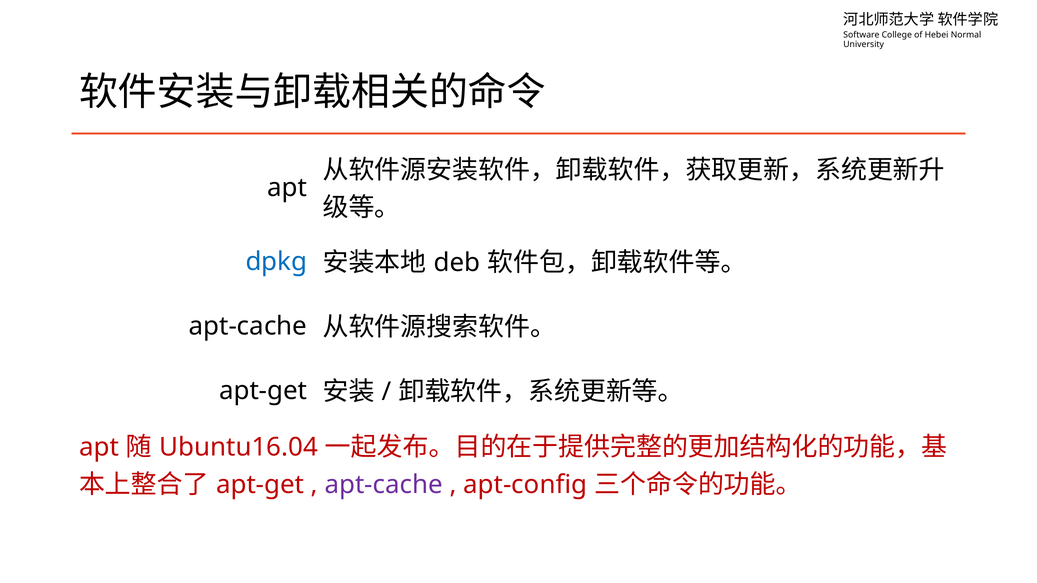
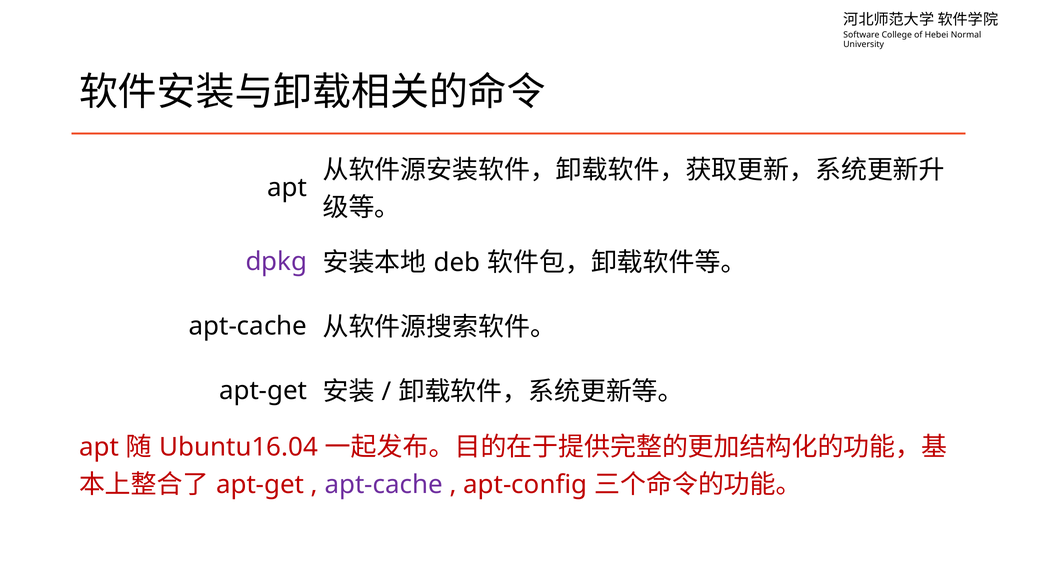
dpkg colour: blue -> purple
